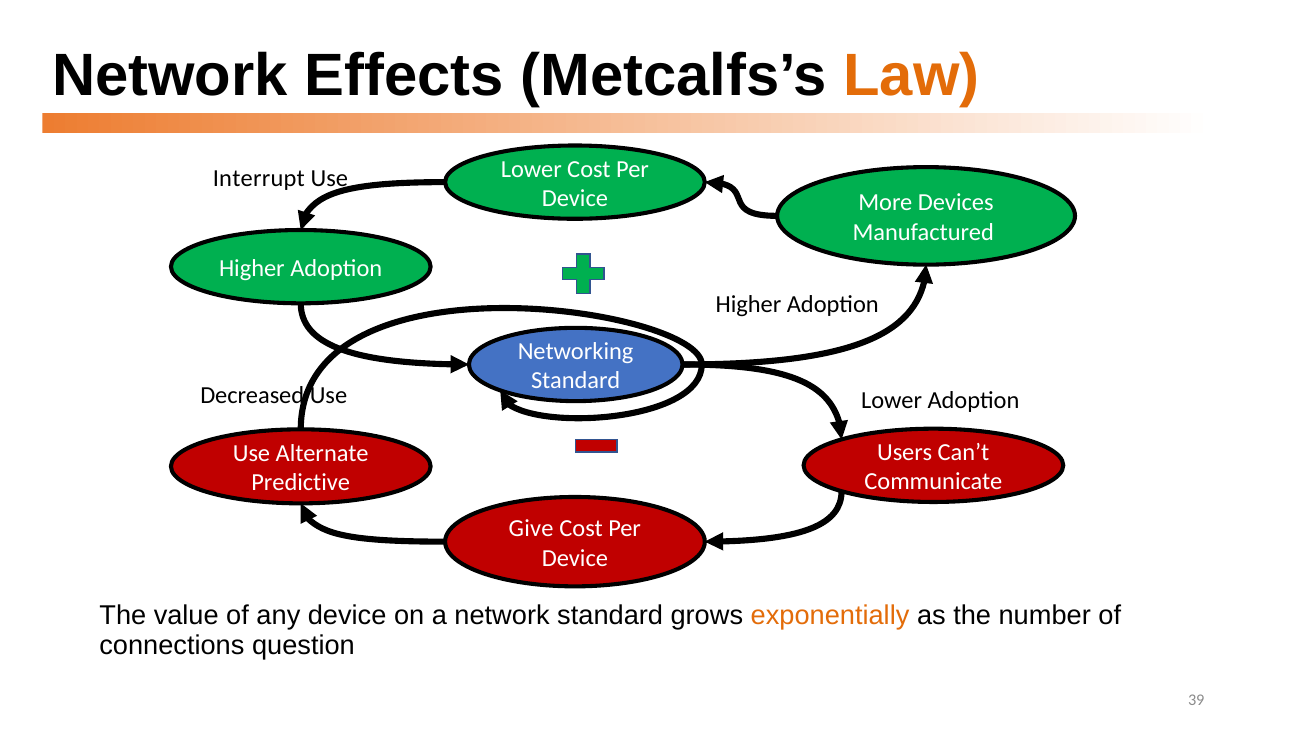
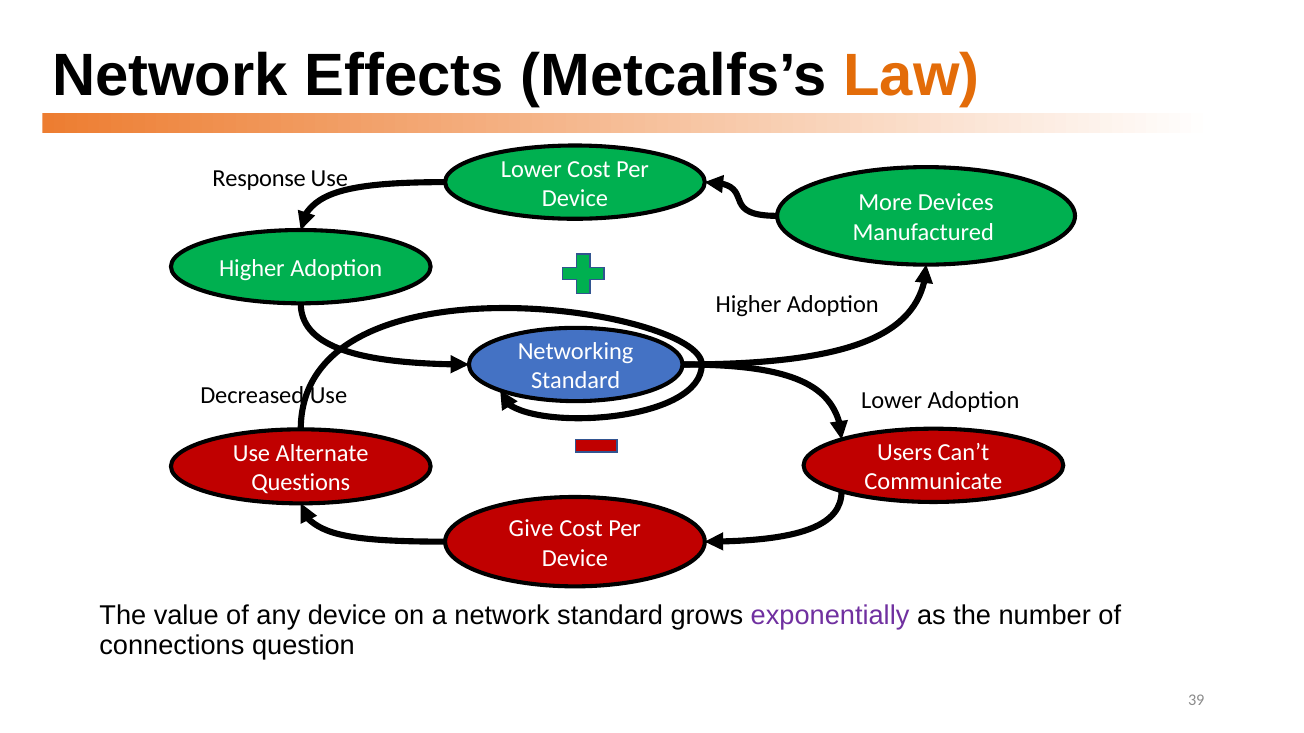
Interrupt: Interrupt -> Response
Predictive: Predictive -> Questions
exponentially colour: orange -> purple
